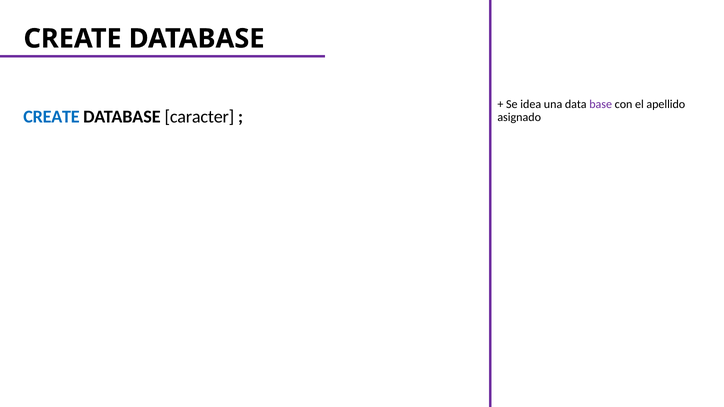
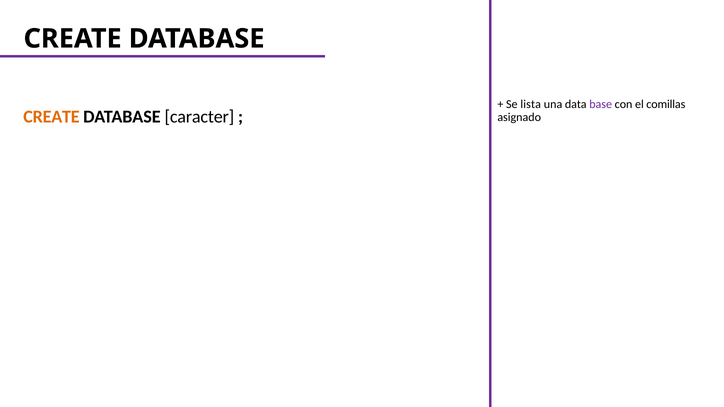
idea: idea -> lista
apellido: apellido -> comillas
CREATE at (51, 117) colour: blue -> orange
